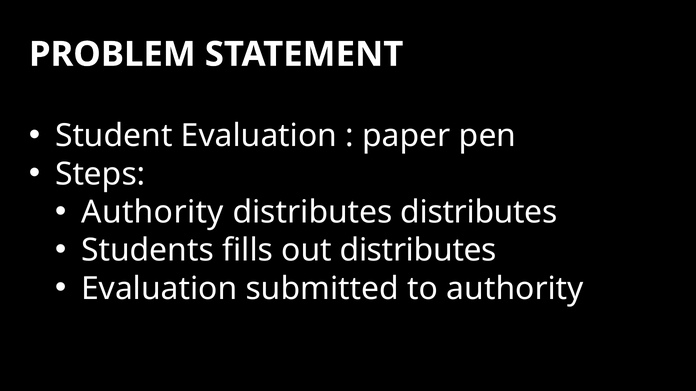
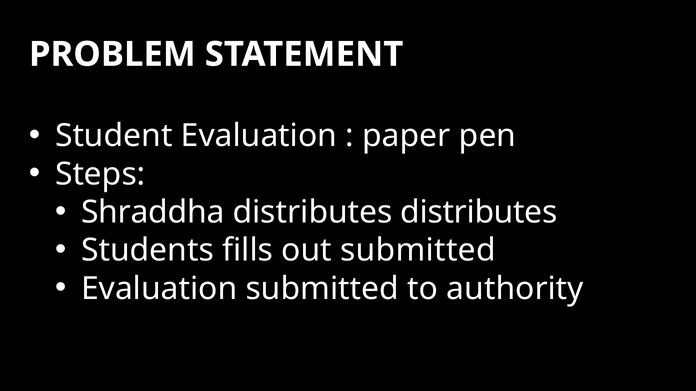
Authority at (153, 212): Authority -> Shraddha
out distributes: distributes -> submitted
